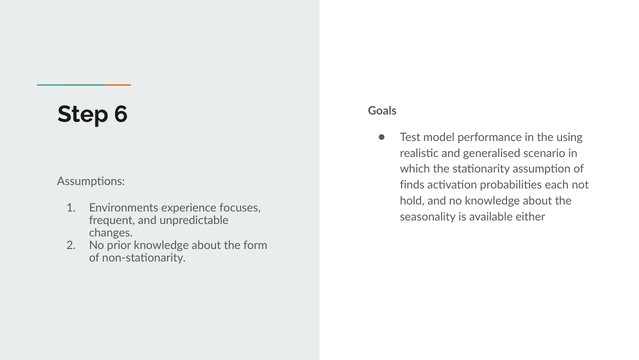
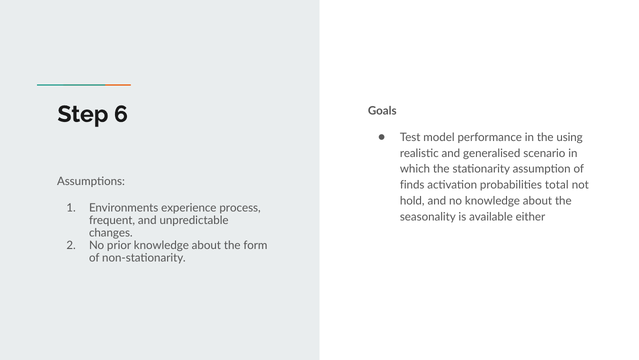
each: each -> total
focuses: focuses -> process
